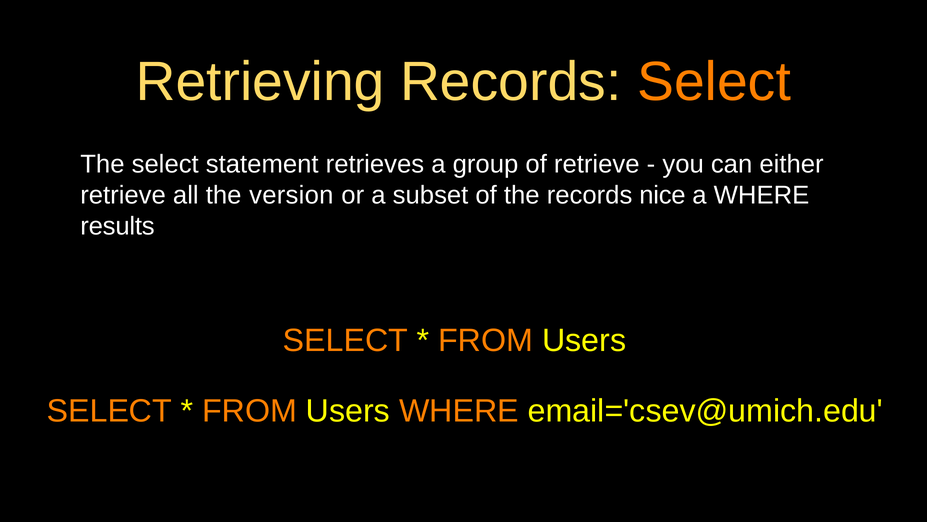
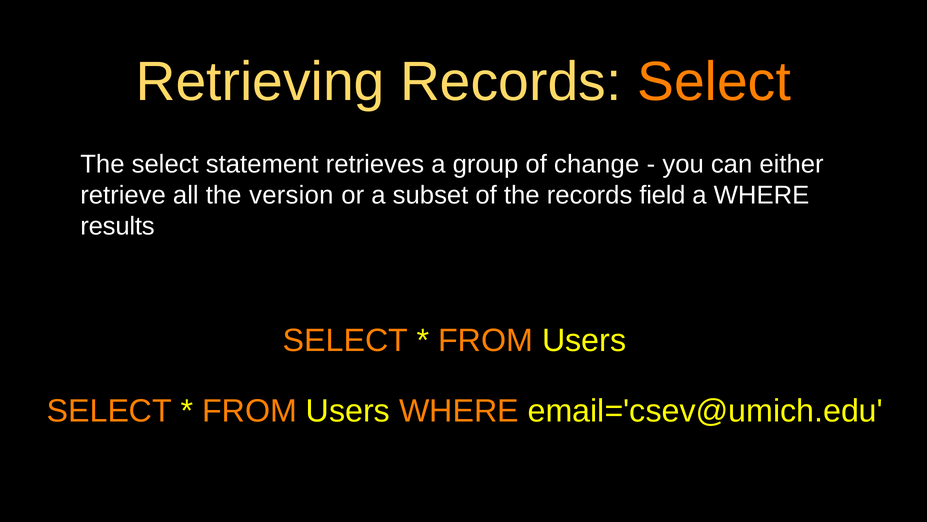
of retrieve: retrieve -> change
nice: nice -> field
